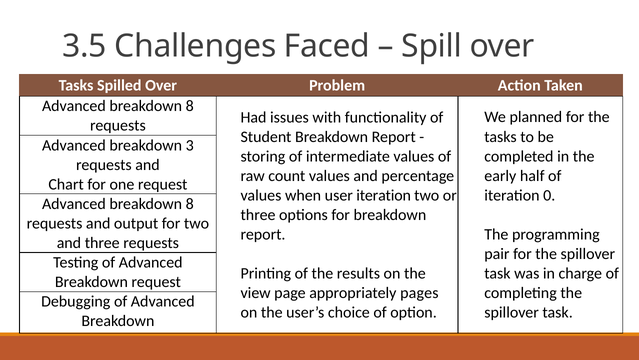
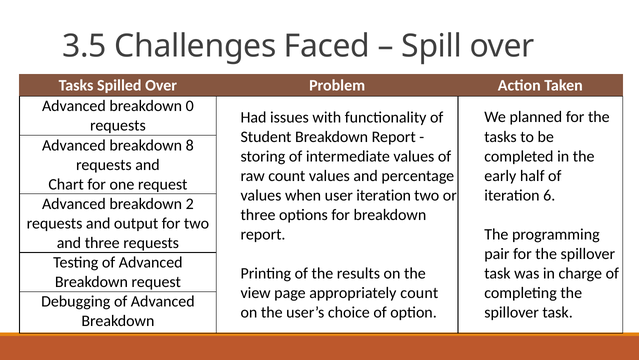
8 at (190, 106): 8 -> 0
3: 3 -> 8
0: 0 -> 6
8 at (190, 204): 8 -> 2
appropriately pages: pages -> count
